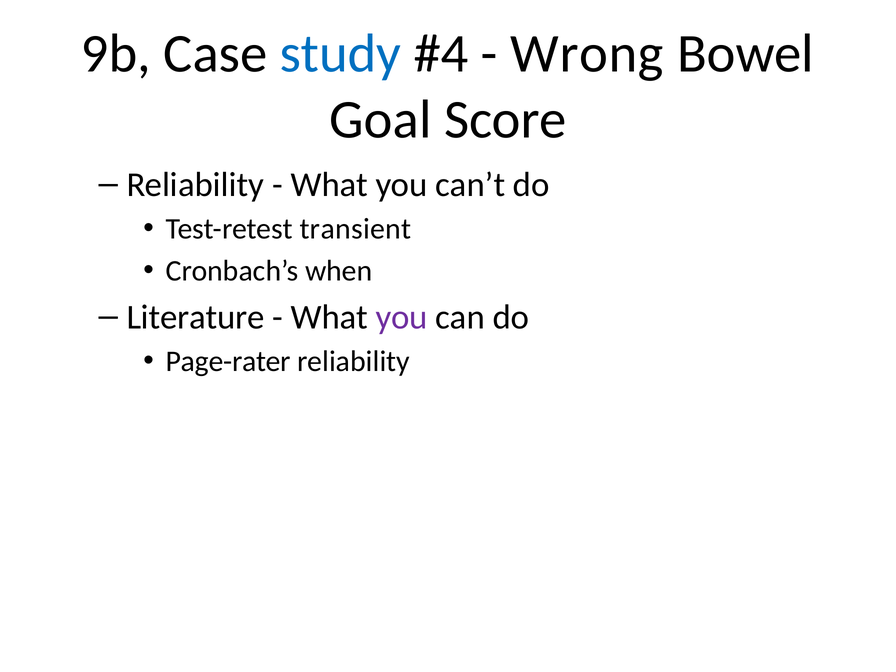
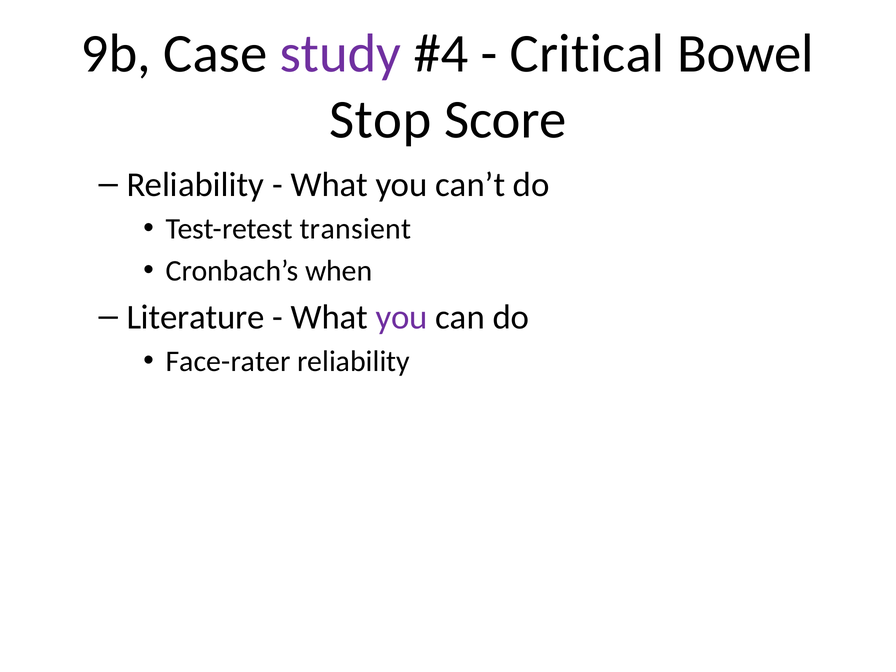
study colour: blue -> purple
Wrong: Wrong -> Critical
Goal: Goal -> Stop
Page-rater: Page-rater -> Face-rater
